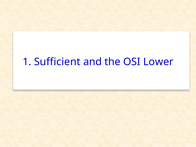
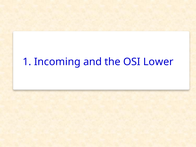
Sufficient: Sufficient -> Incoming
